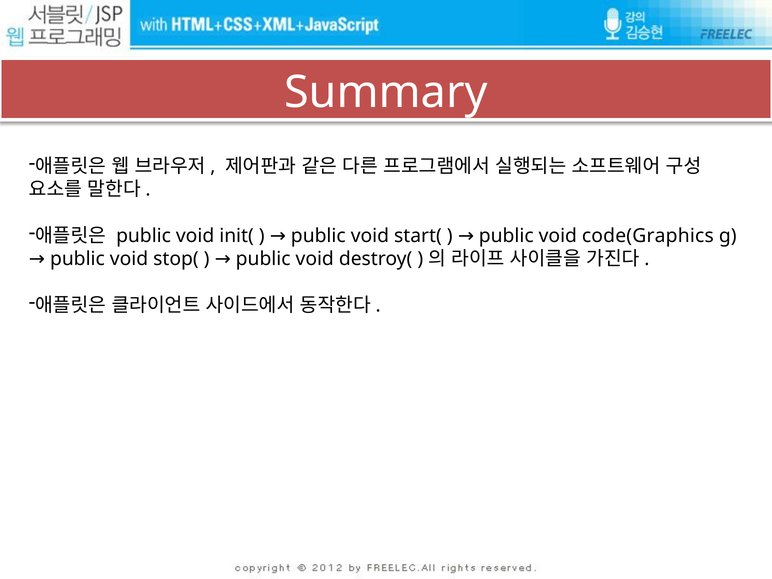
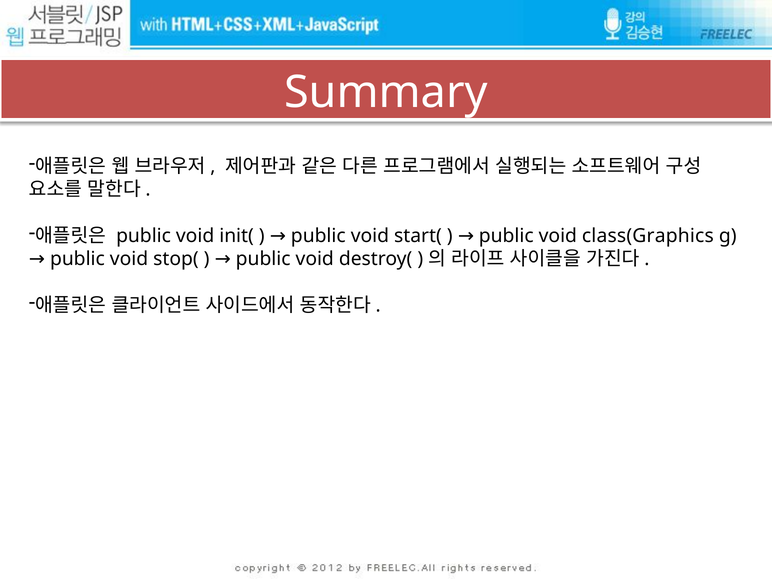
code(Graphics: code(Graphics -> class(Graphics
